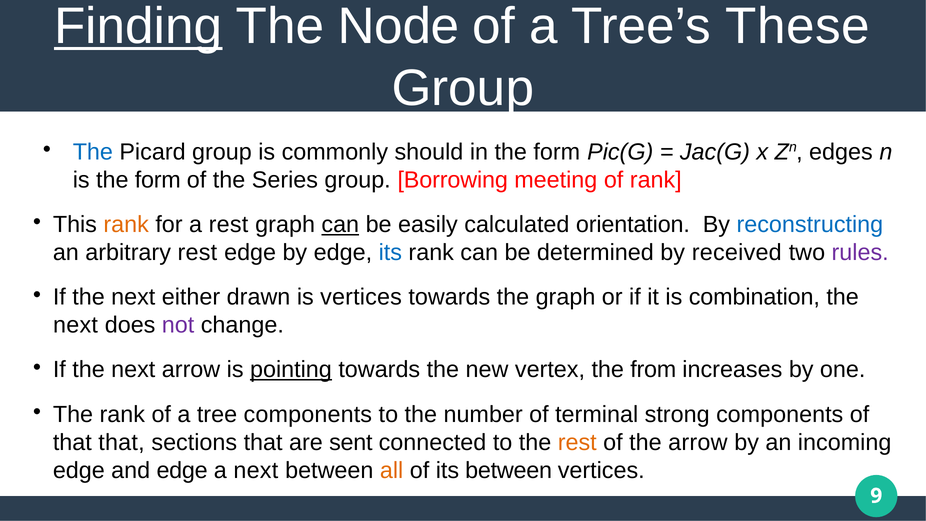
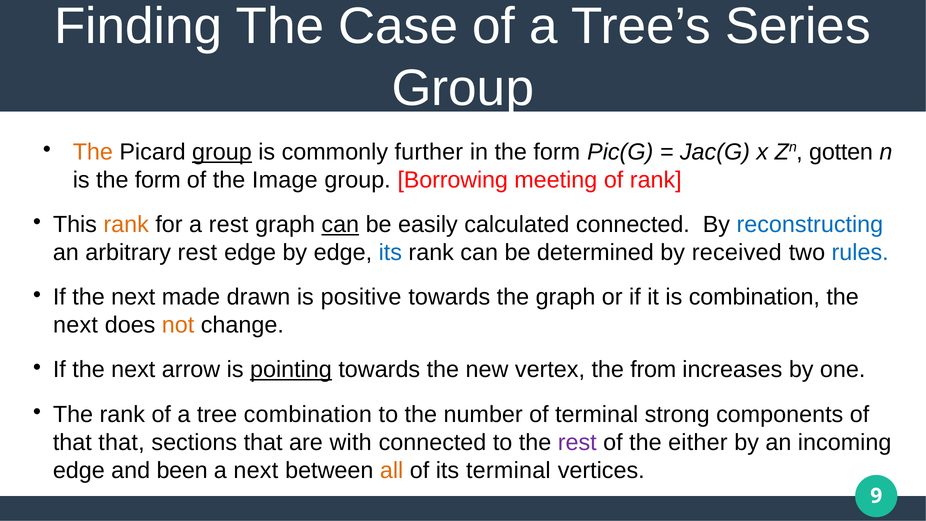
Finding underline: present -> none
Node: Node -> Case
These: These -> Series
The at (93, 152) colour: blue -> orange
group at (222, 152) underline: none -> present
should: should -> further
edges: edges -> gotten
Series: Series -> Image
calculated orientation: orientation -> connected
rules colour: purple -> blue
either: either -> made
is vertices: vertices -> positive
not colour: purple -> orange
tree components: components -> combination
sent: sent -> with
rest at (577, 442) colour: orange -> purple
the arrow: arrow -> either
and edge: edge -> been
its between: between -> terminal
